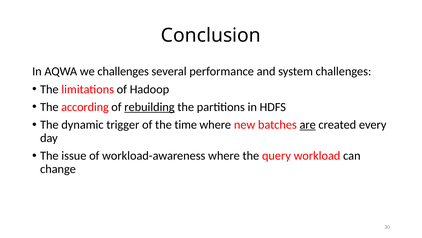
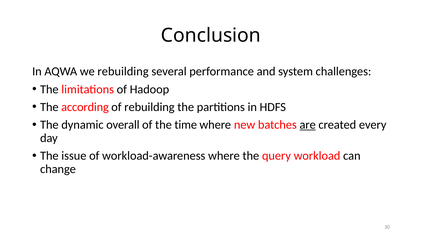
we challenges: challenges -> rebuilding
rebuilding at (149, 107) underline: present -> none
trigger: trigger -> overall
